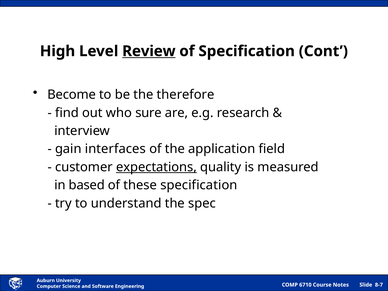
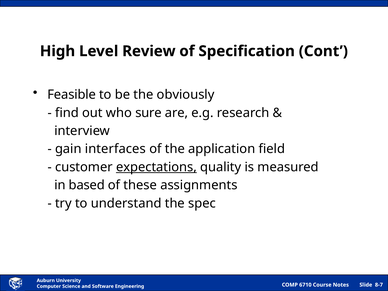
Review underline: present -> none
Become: Become -> Feasible
therefore: therefore -> obviously
these specification: specification -> assignments
